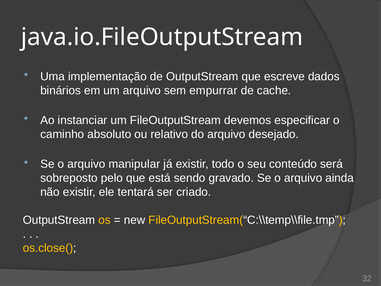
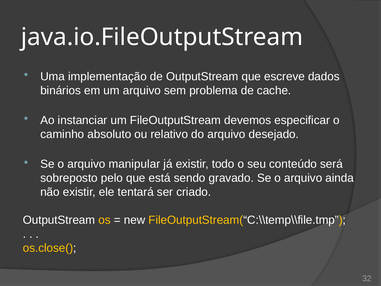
empurrar: empurrar -> problema
